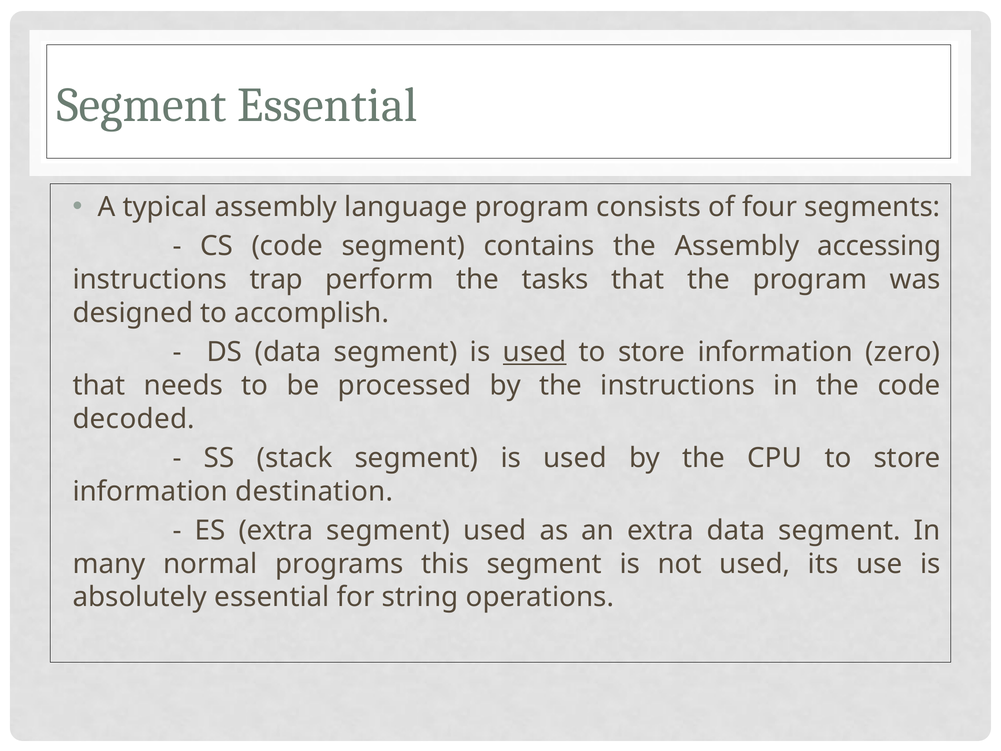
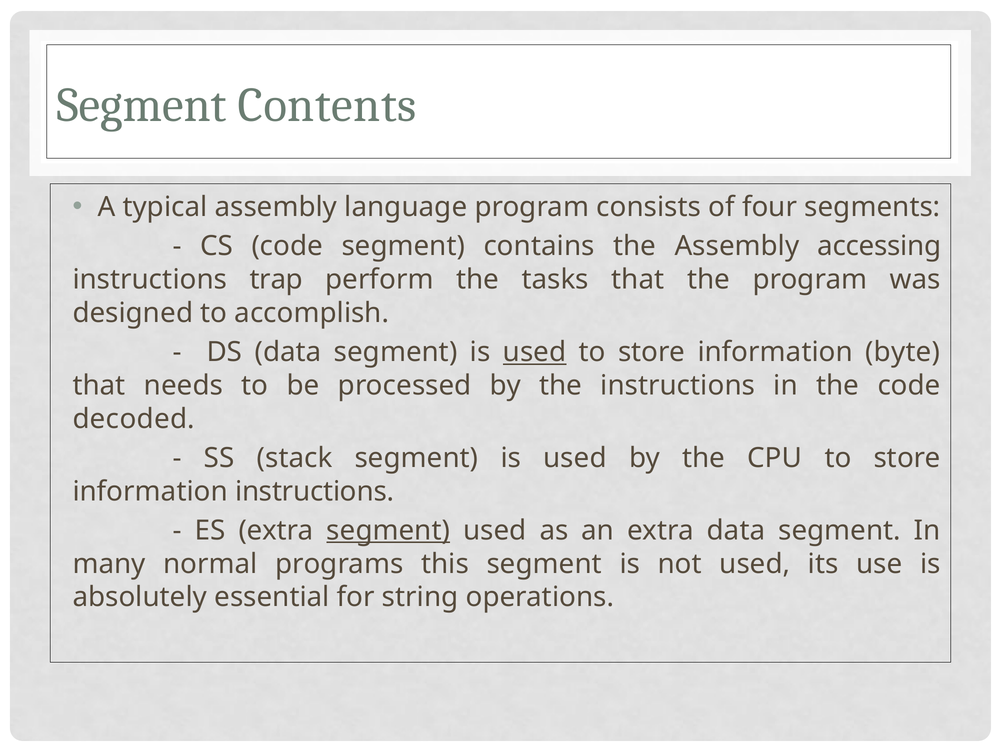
Segment Essential: Essential -> Contents
zero: zero -> byte
information destination: destination -> instructions
segment at (388, 530) underline: none -> present
